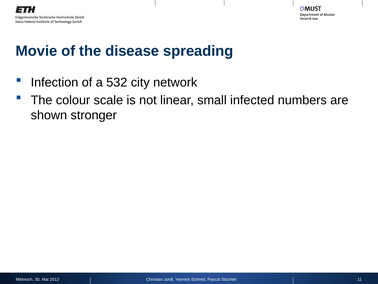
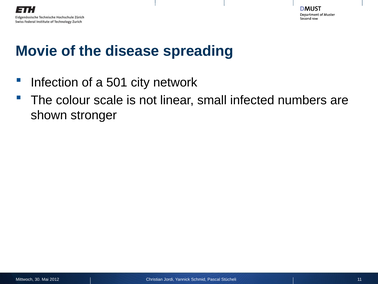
532: 532 -> 501
